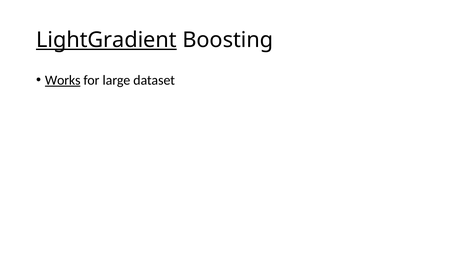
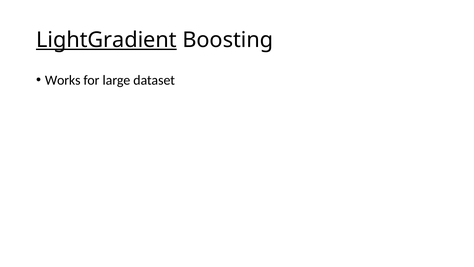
Works underline: present -> none
